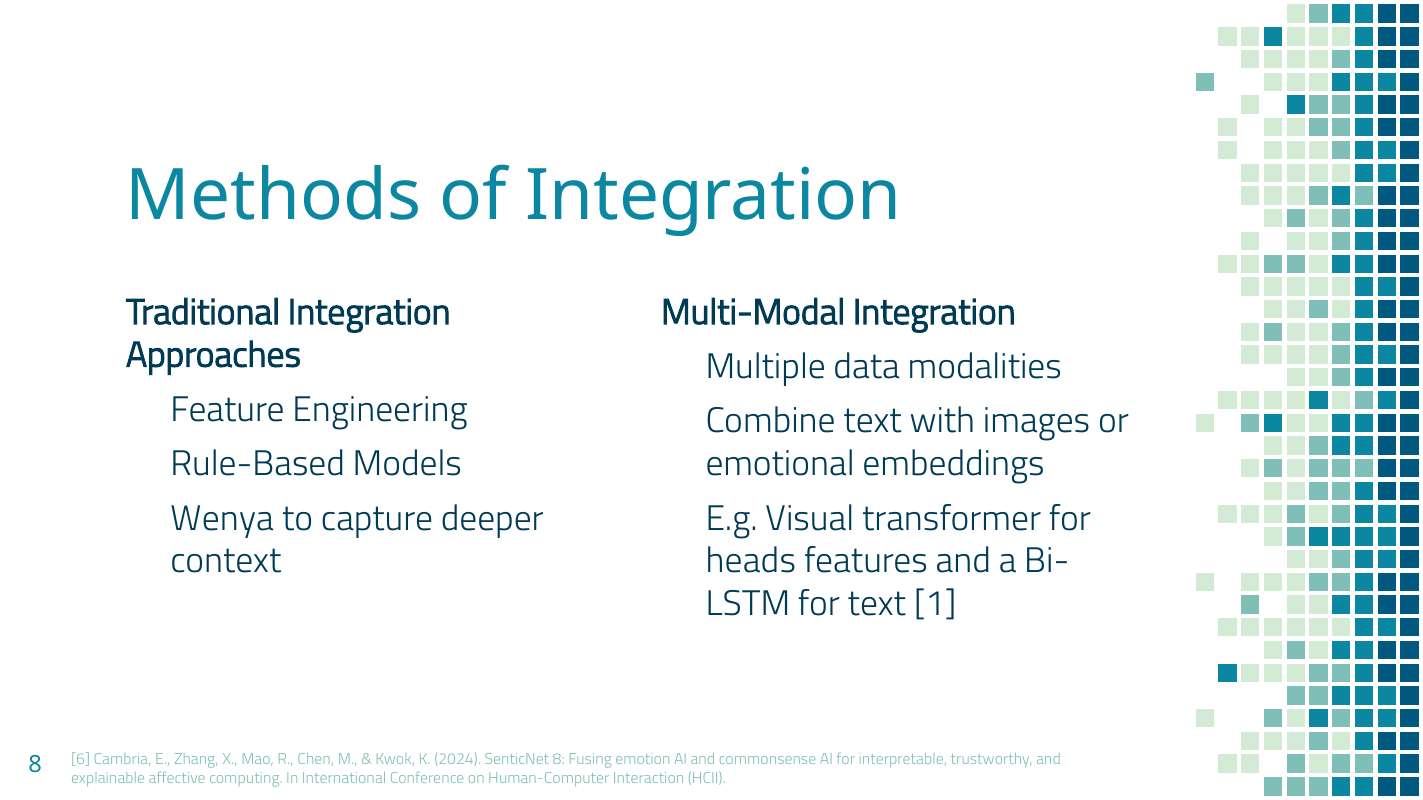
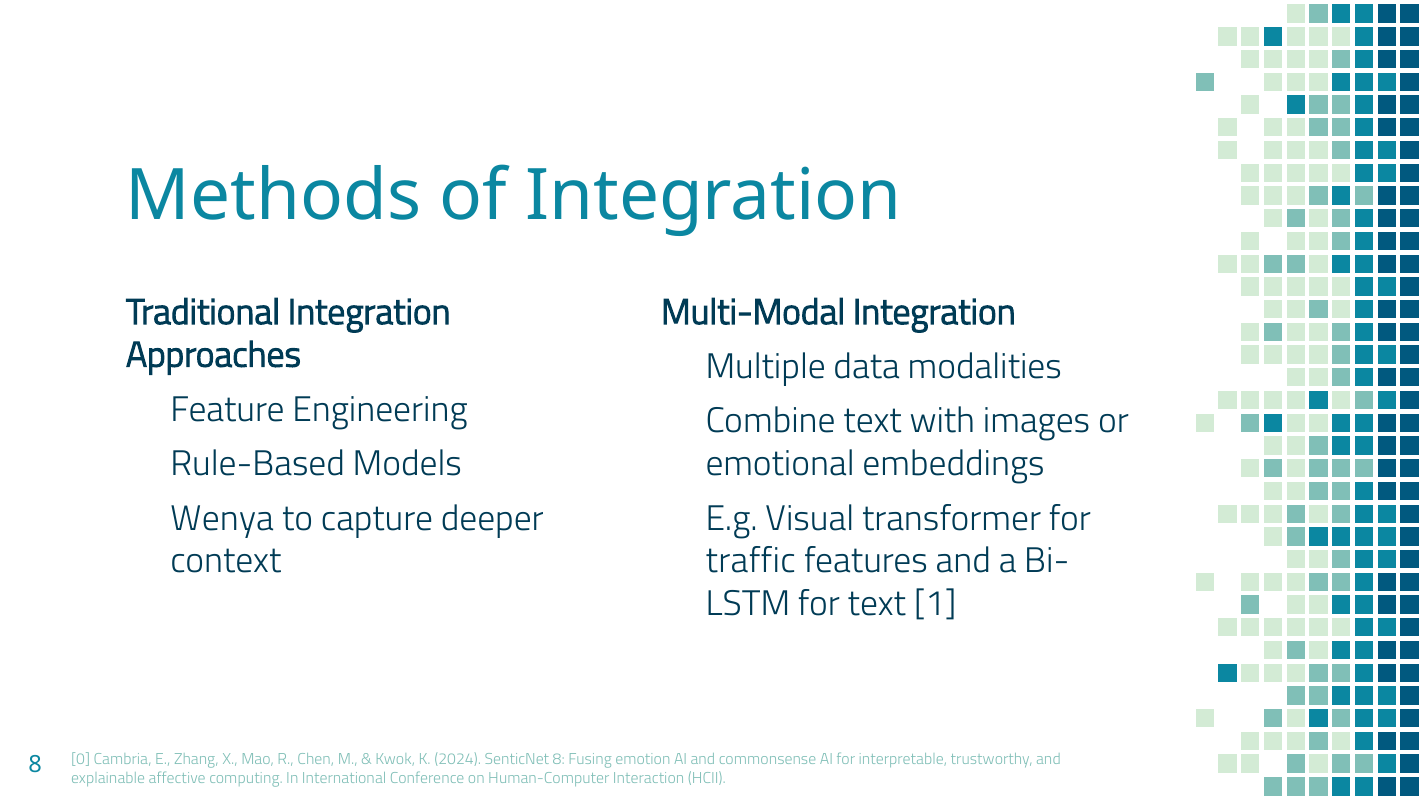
heads: heads -> traffic
6: 6 -> 0
